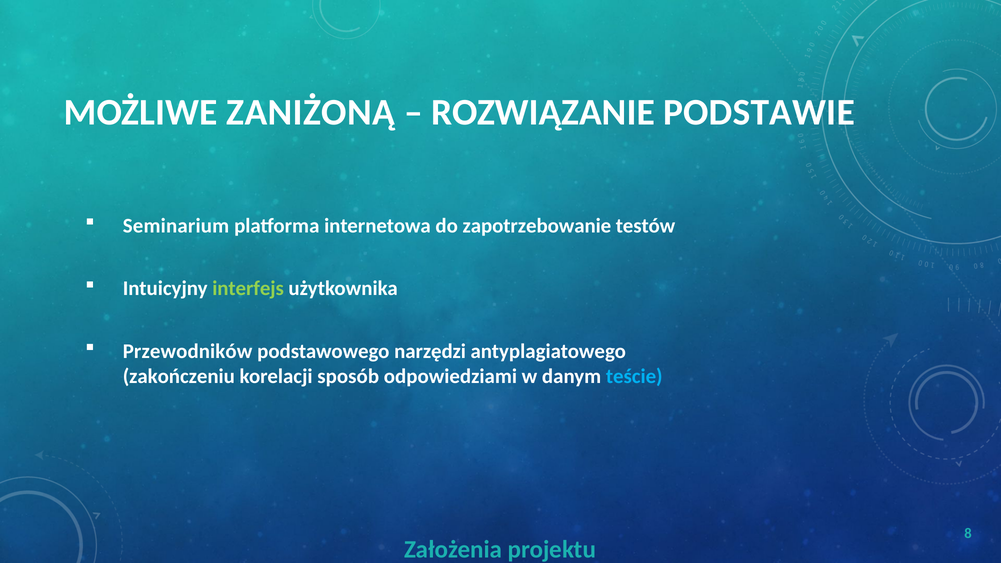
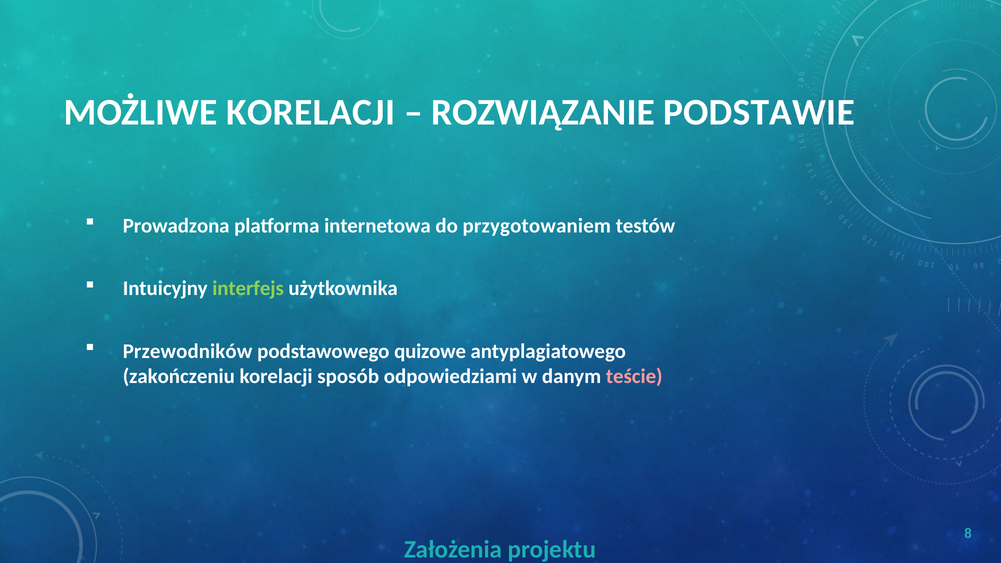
MOŻLIWE ZANIŻONĄ: ZANIŻONĄ -> KORELACJI
Seminarium: Seminarium -> Prowadzona
zapotrzebowanie: zapotrzebowanie -> przygotowaniem
narzędzi: narzędzi -> quizowe
teście colour: light blue -> pink
